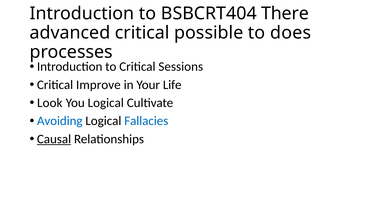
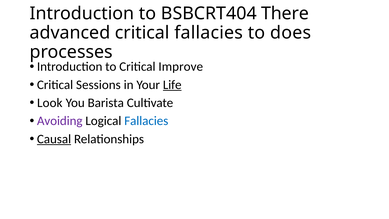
critical possible: possible -> fallacies
Sessions: Sessions -> Improve
Improve: Improve -> Sessions
Life underline: none -> present
You Logical: Logical -> Barista
Avoiding colour: blue -> purple
